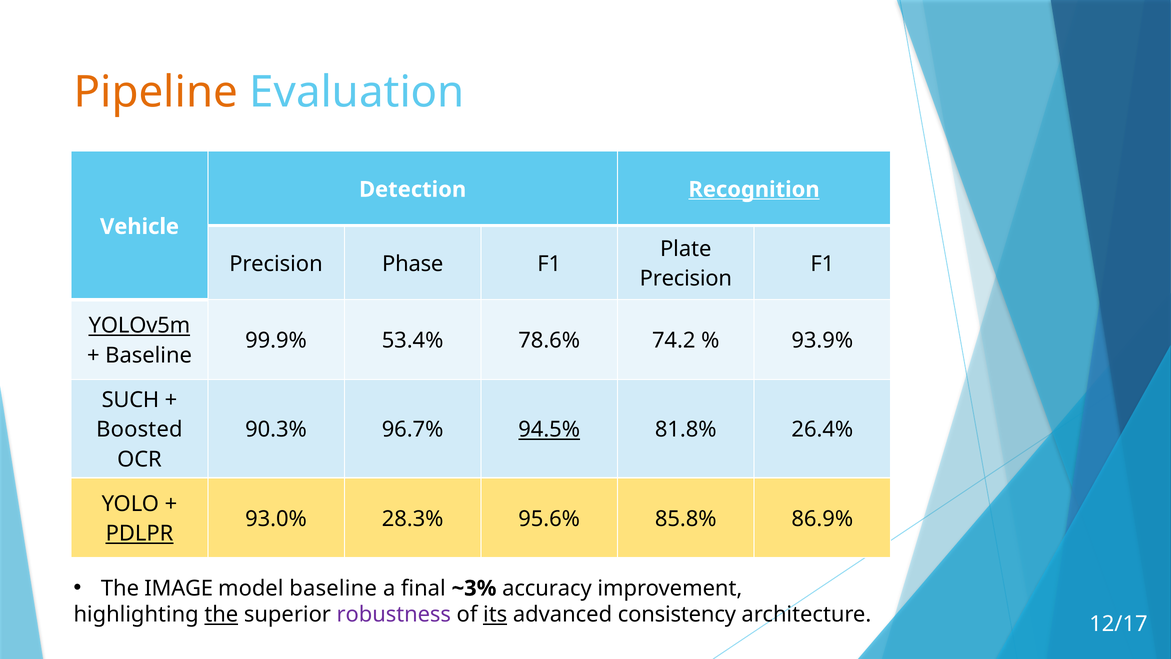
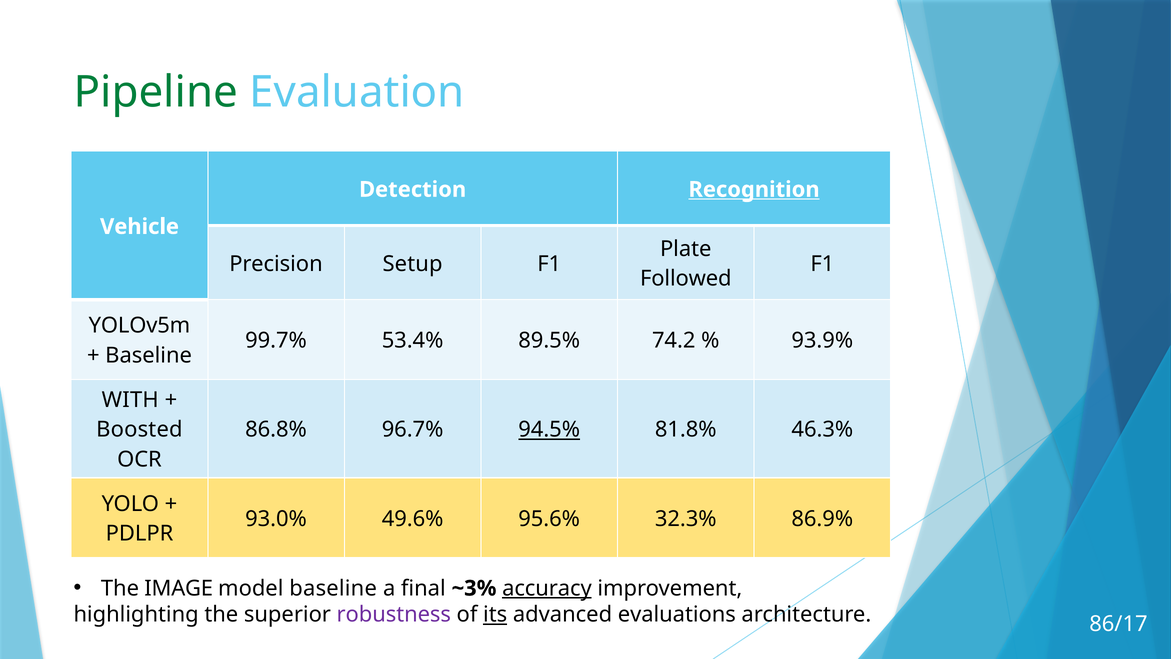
Pipeline colour: orange -> green
Phase: Phase -> Setup
Precision at (686, 279): Precision -> Followed
YOLOv5m underline: present -> none
99.9%: 99.9% -> 99.7%
78.6%: 78.6% -> 89.5%
SUCH: SUCH -> WITH
90.3%: 90.3% -> 86.8%
26.4%: 26.4% -> 46.3%
28.3%: 28.3% -> 49.6%
85.8%: 85.8% -> 32.3%
PDLPR underline: present -> none
accuracy underline: none -> present
the at (221, 614) underline: present -> none
consistency: consistency -> evaluations
12/17: 12/17 -> 86/17
